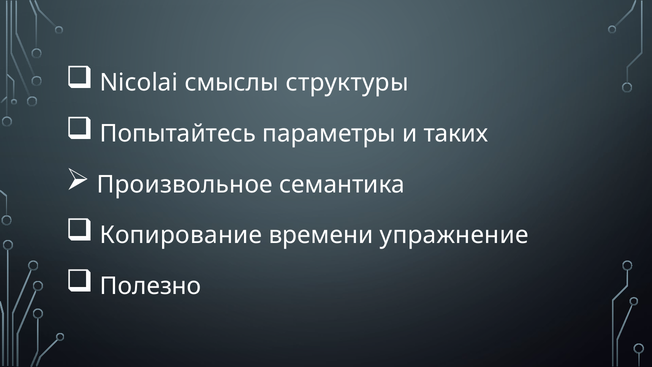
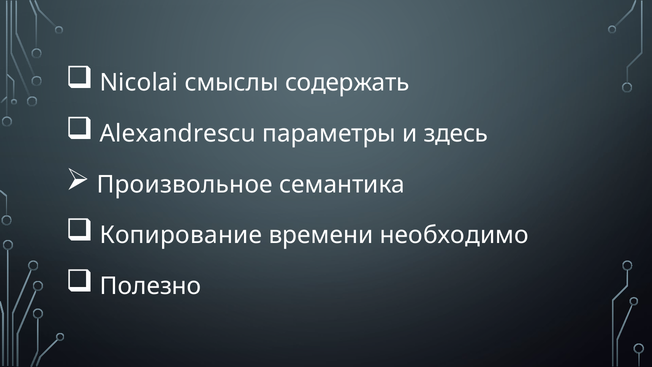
структуры: структуры -> содержать
Попытайтесь: Попытайтесь -> Alexandrescu
таких: таких -> здесь
упражнение: упражнение -> необходимо
